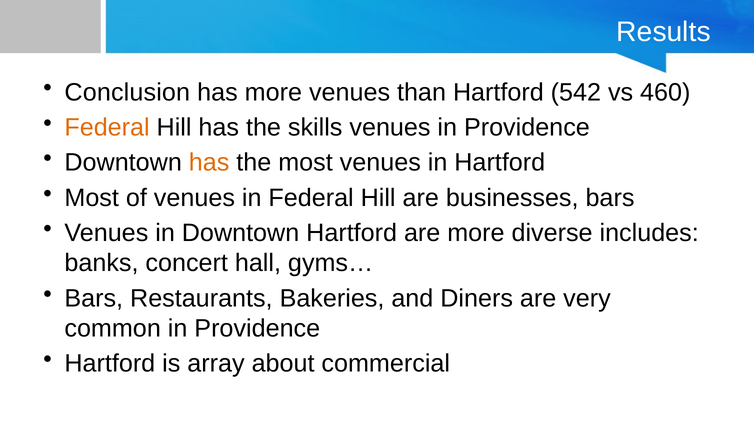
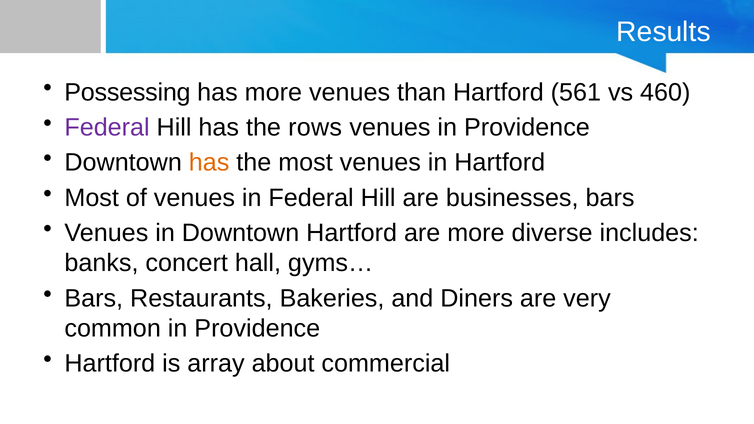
Conclusion: Conclusion -> Possessing
542: 542 -> 561
Federal at (107, 127) colour: orange -> purple
skills: skills -> rows
